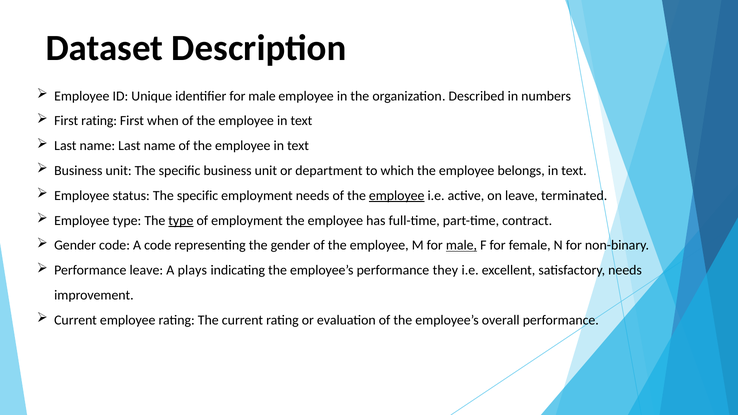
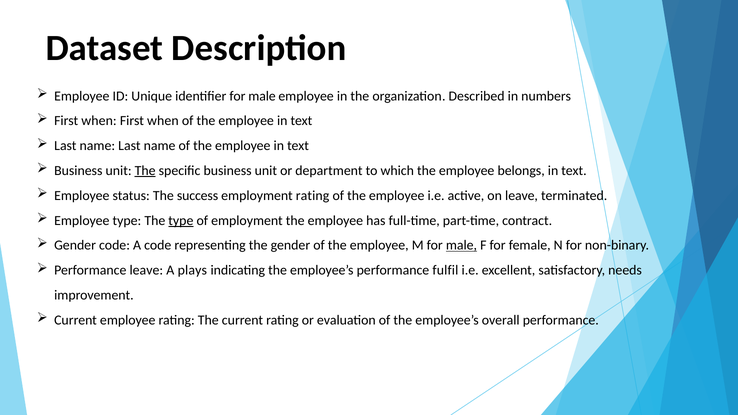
rating at (99, 121): rating -> when
The at (145, 171) underline: none -> present
status The specific: specific -> success
employment needs: needs -> rating
employee at (397, 196) underline: present -> none
they: they -> fulfil
